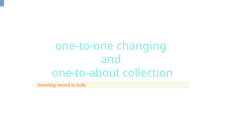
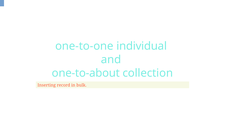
changing: changing -> individual
